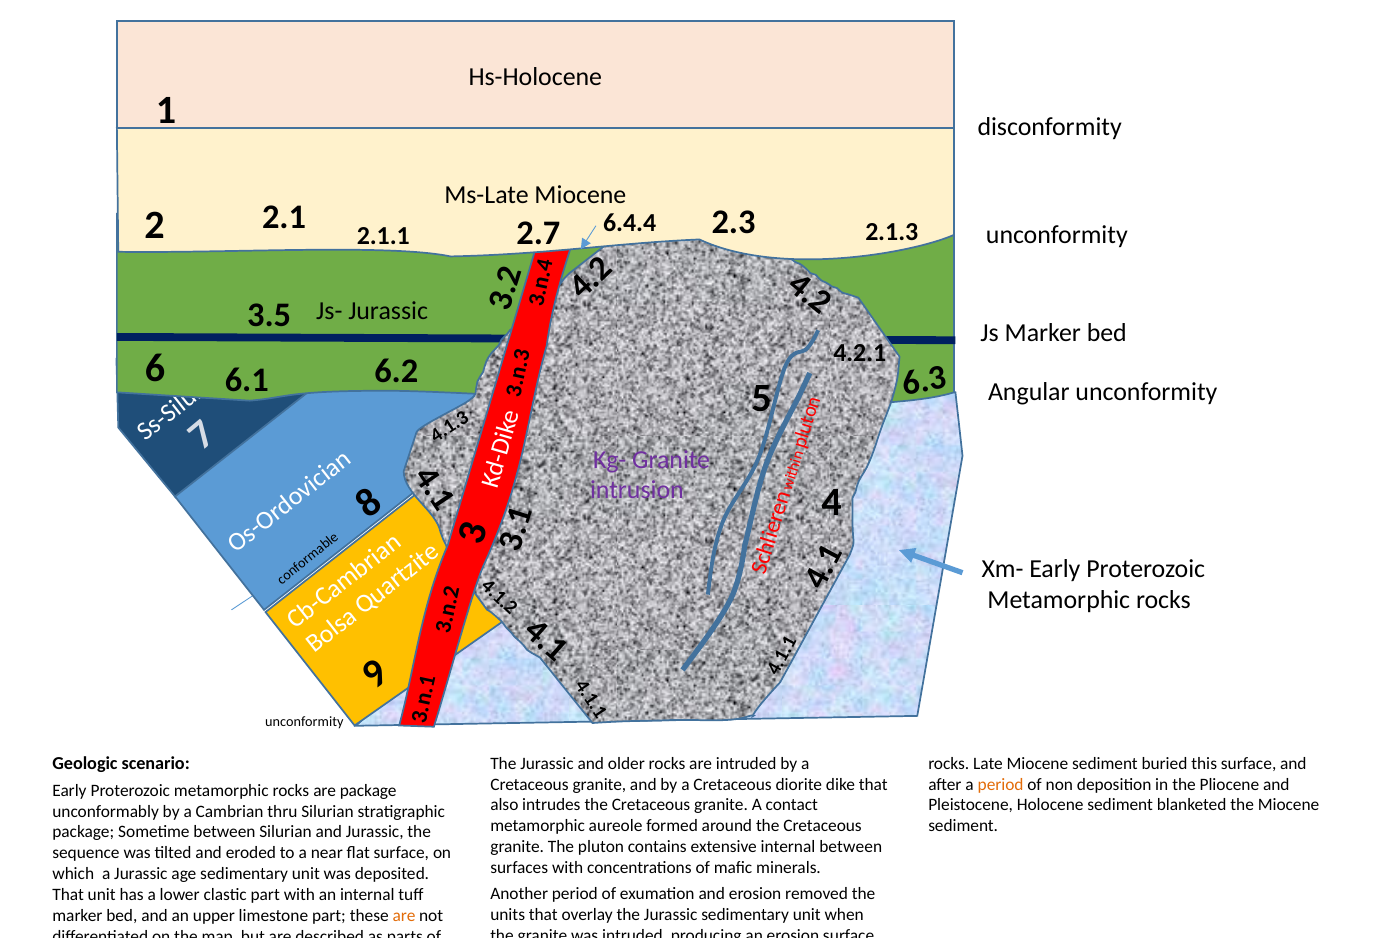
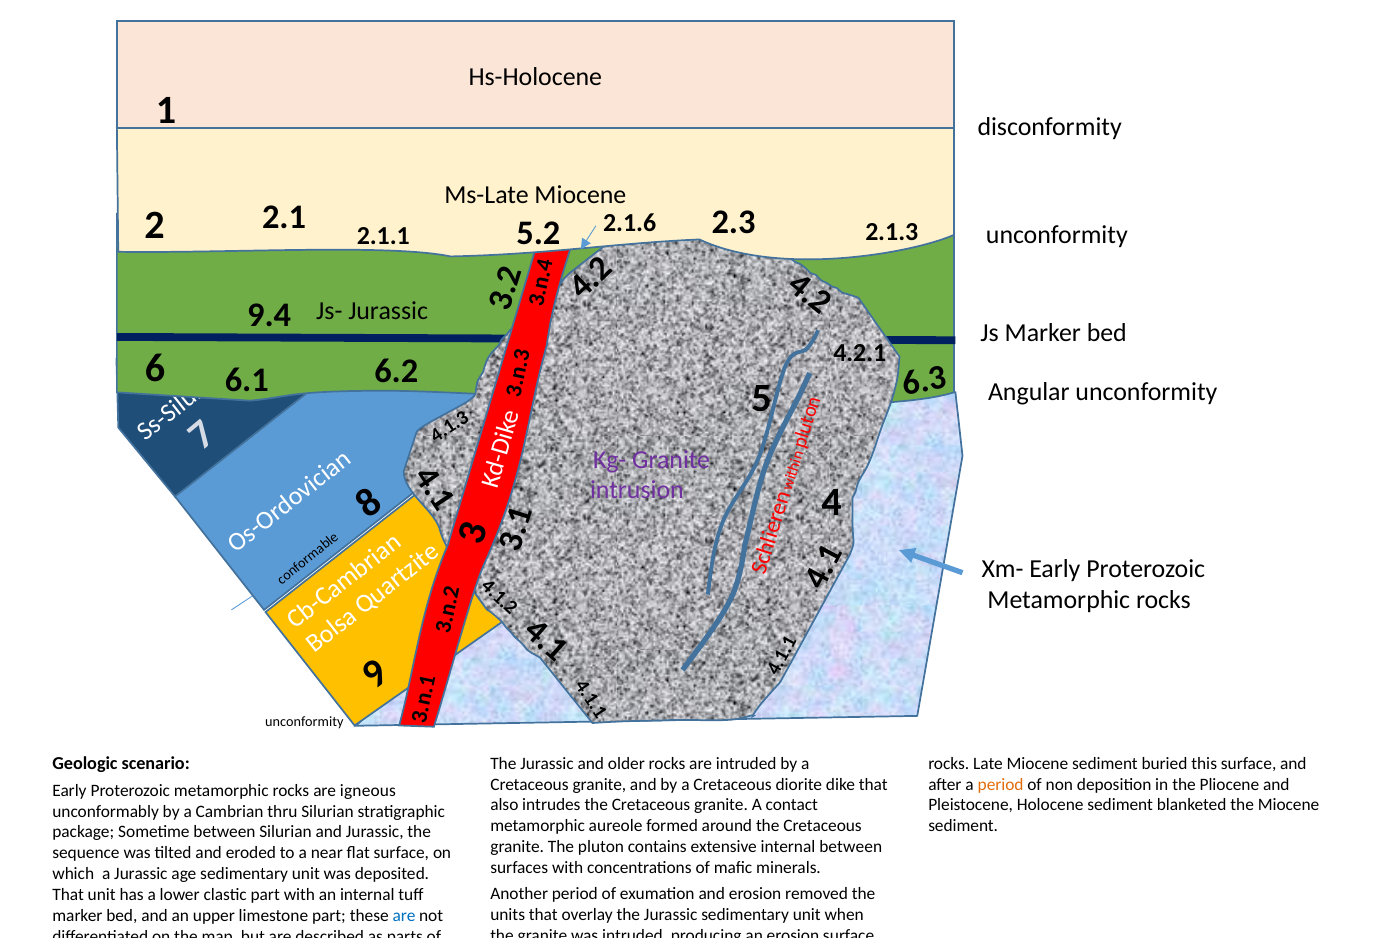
2.7: 2.7 -> 5.2
6.4.4: 6.4.4 -> 2.1.6
3.5: 3.5 -> 9.4
are package: package -> igneous
are at (404, 916) colour: orange -> blue
